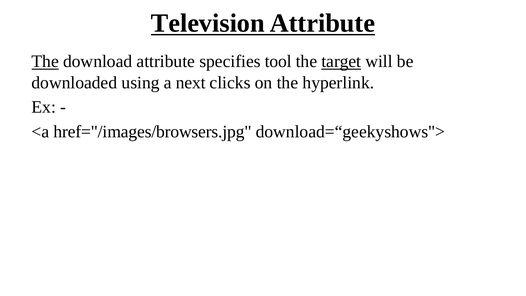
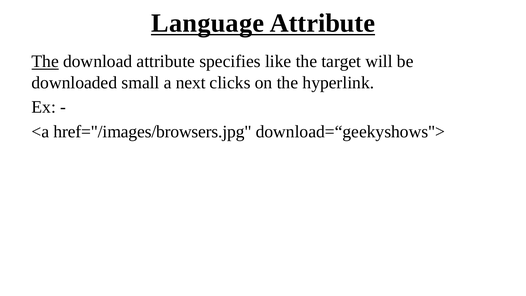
Television: Television -> Language
tool: tool -> like
target underline: present -> none
using: using -> small
